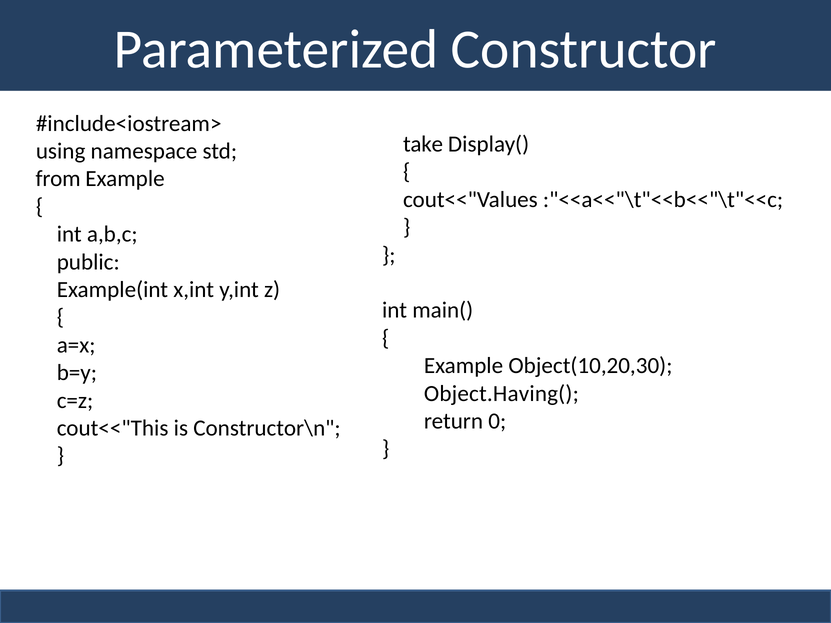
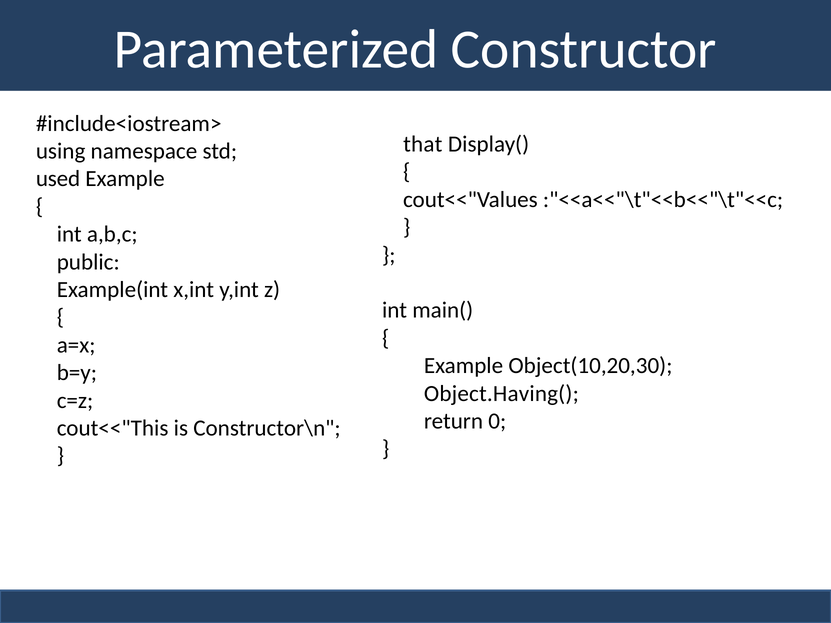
take: take -> that
from: from -> used
